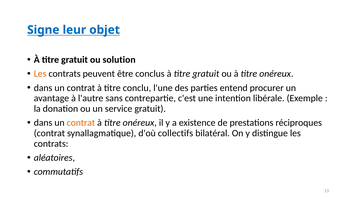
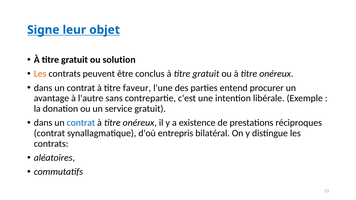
conclu: conclu -> faveur
contrat at (81, 123) colour: orange -> blue
collectifs: collectifs -> entrepris
